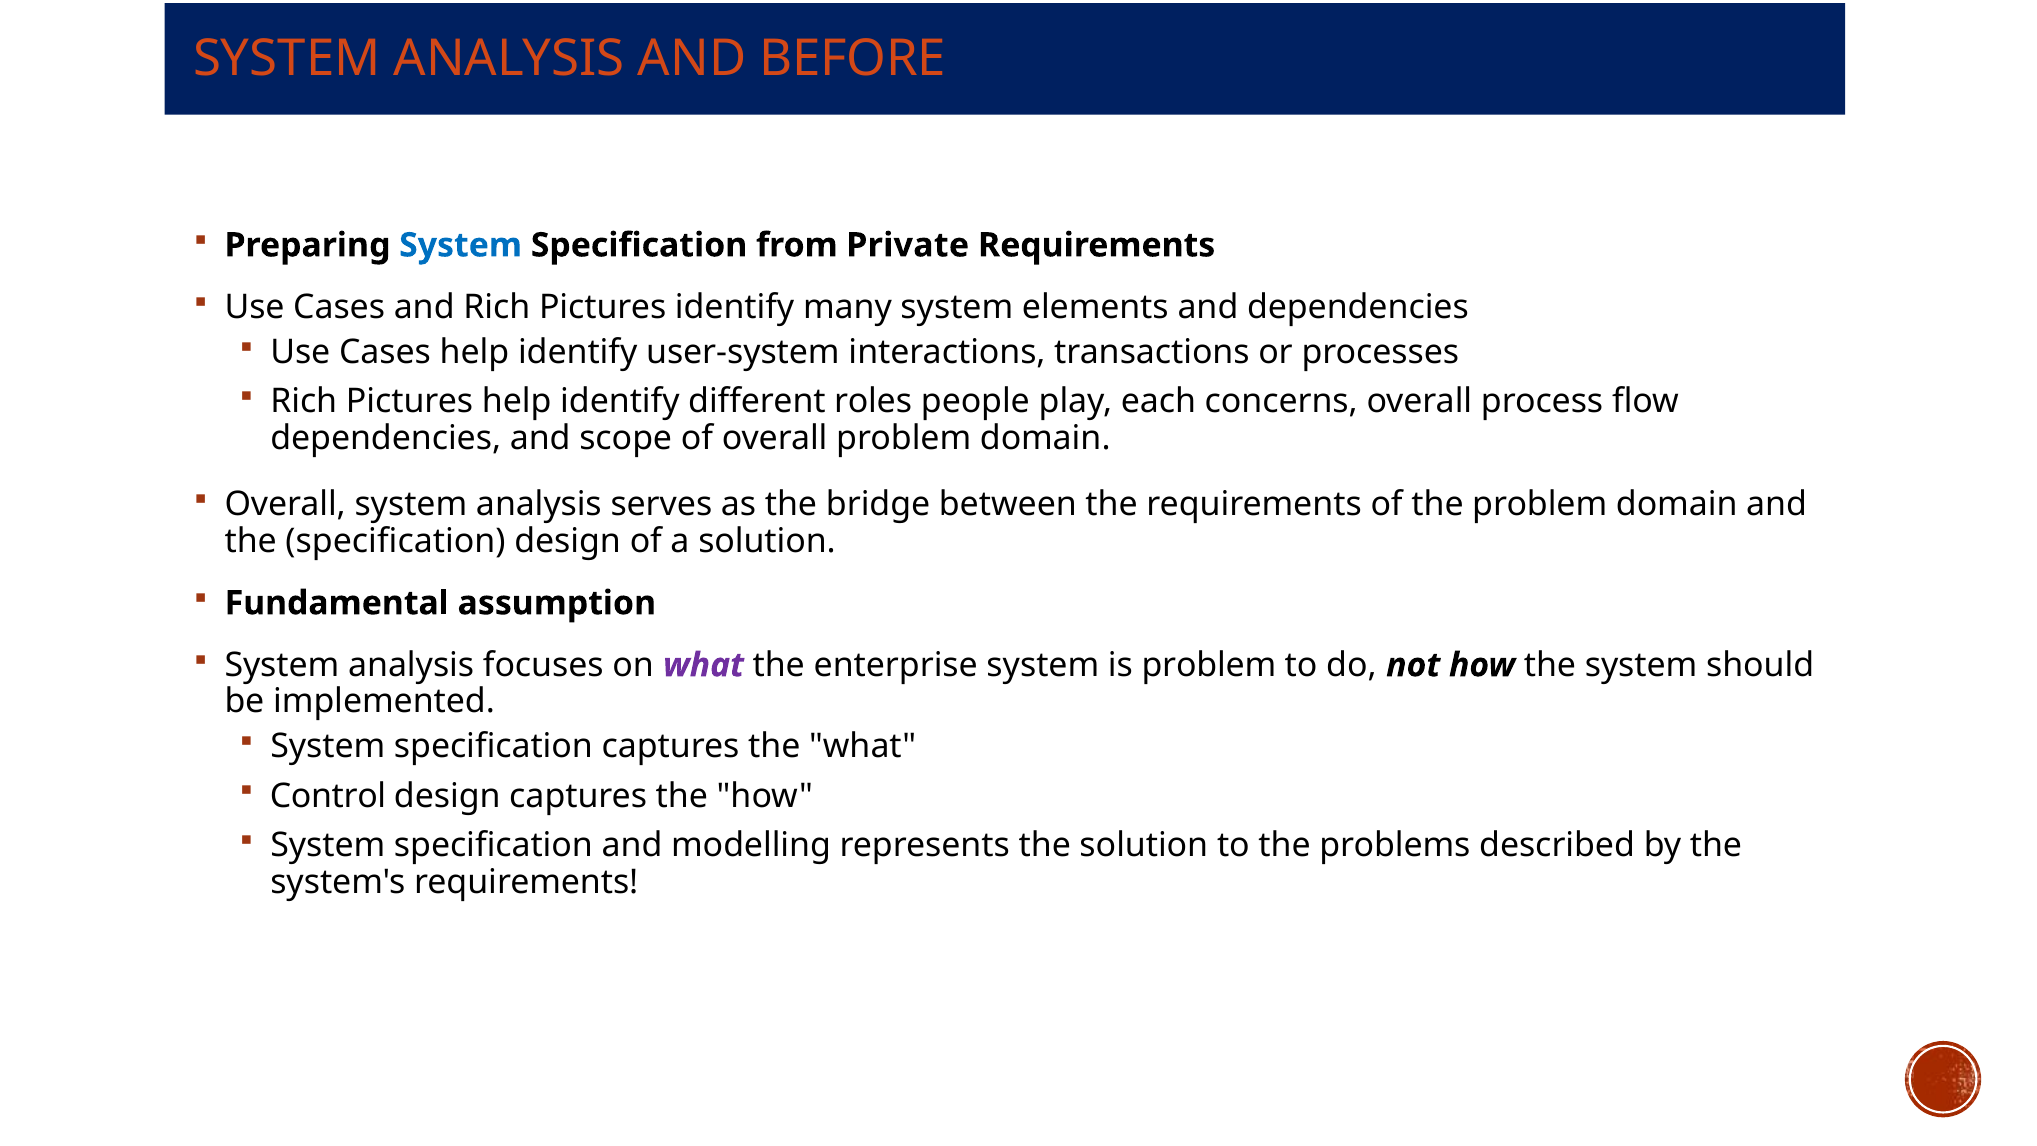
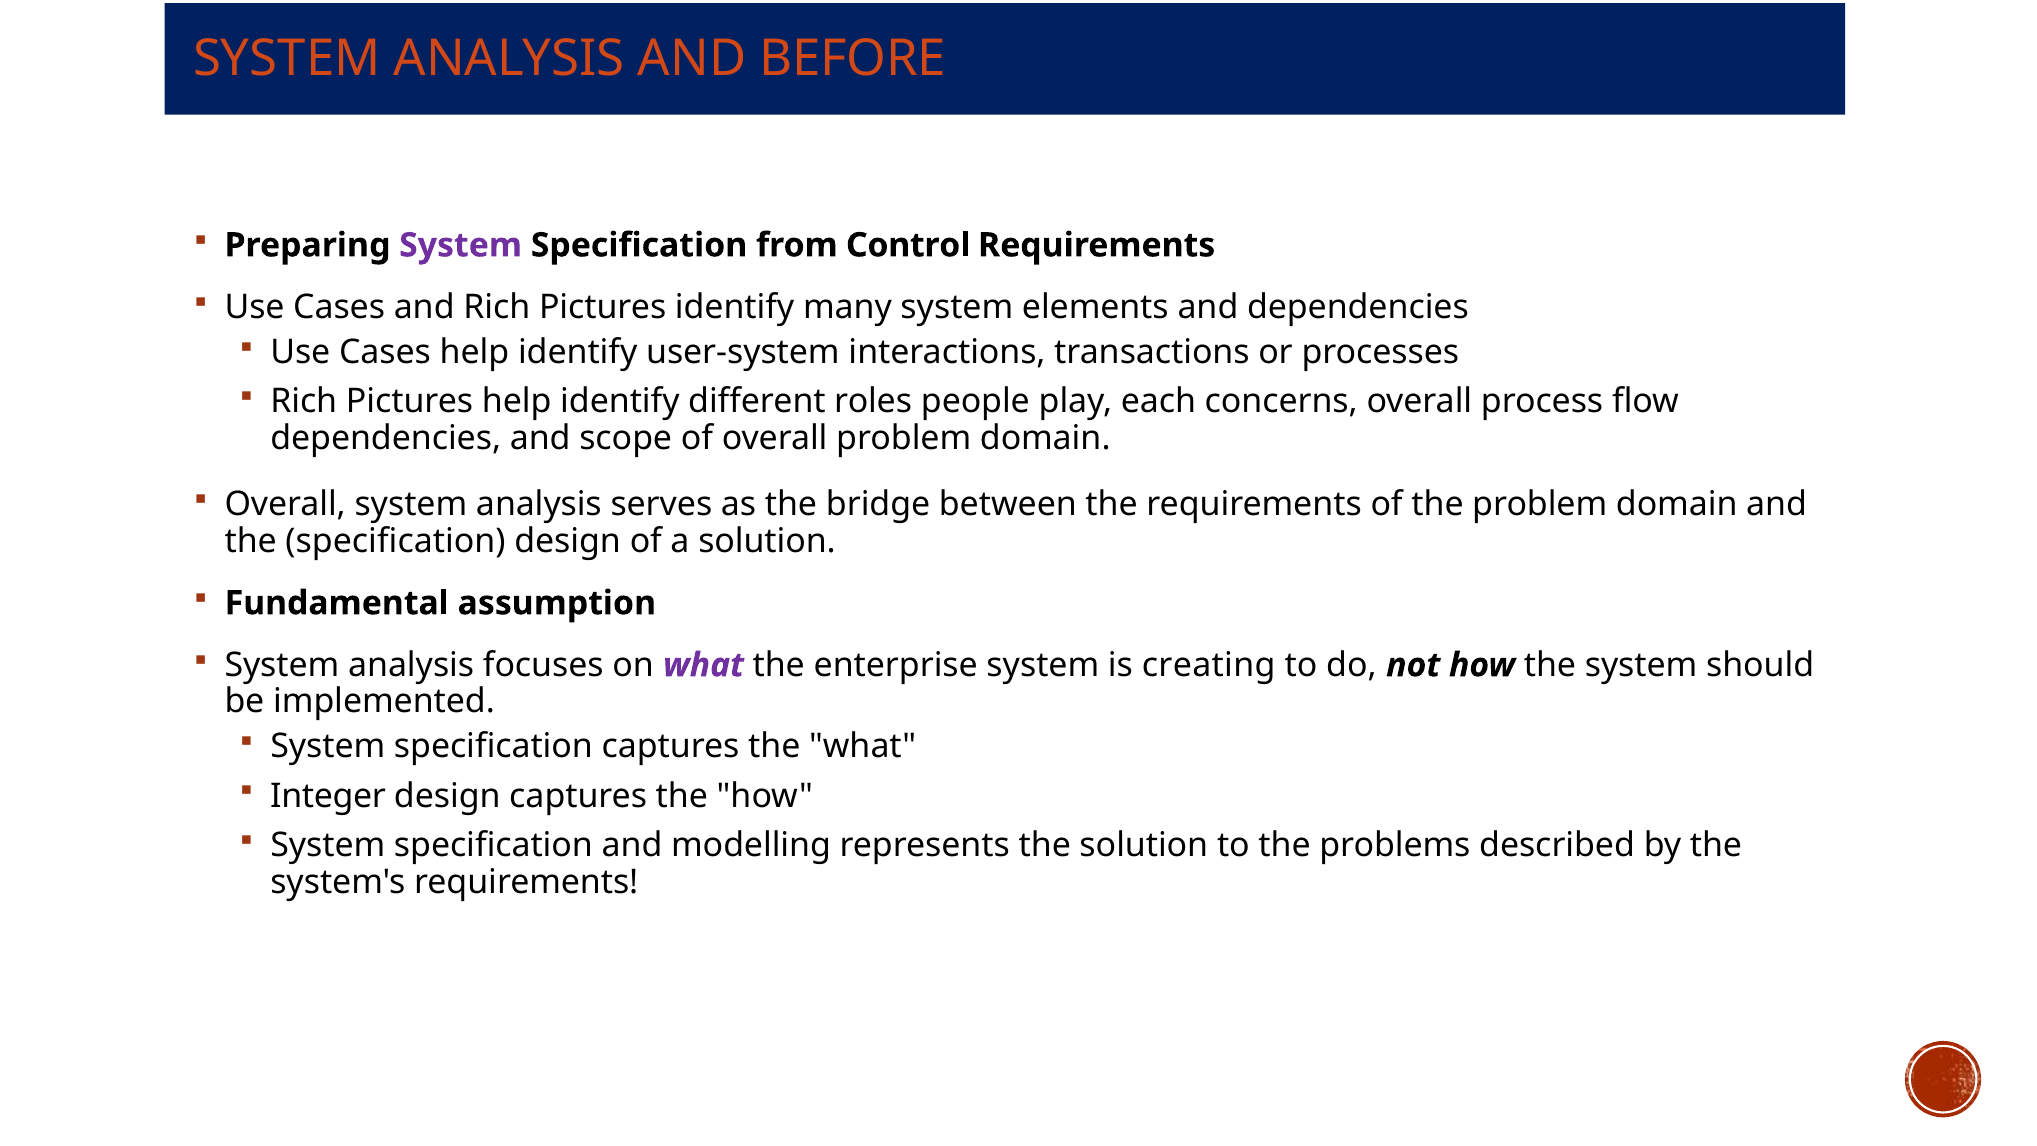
System at (461, 245) colour: blue -> purple
Private: Private -> Control
is problem: problem -> creating
Control: Control -> Integer
